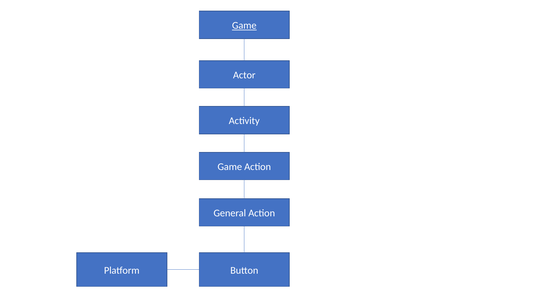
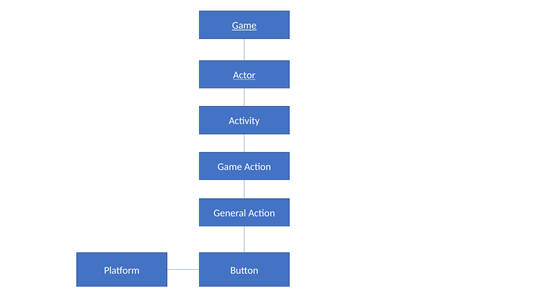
Actor underline: none -> present
